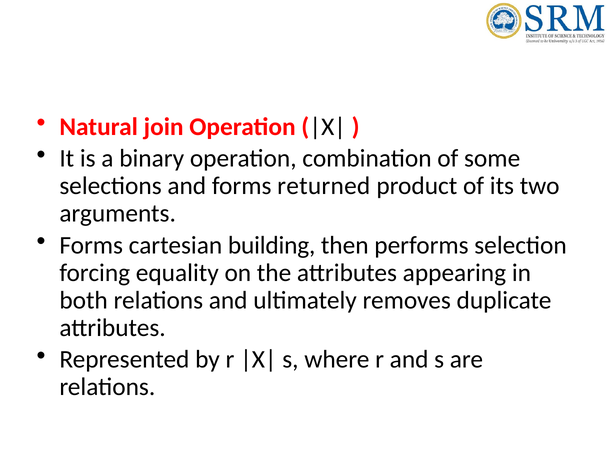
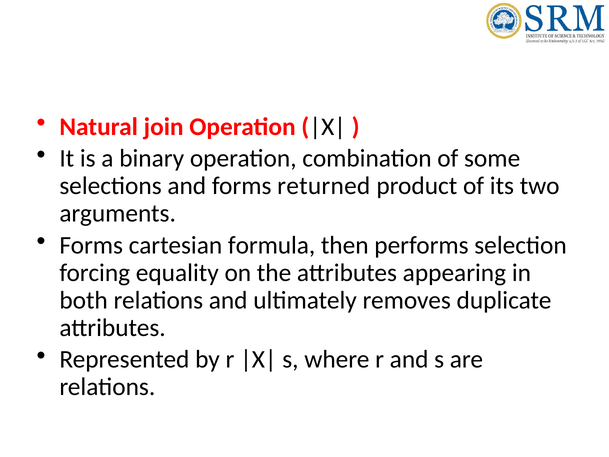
building: building -> formula
